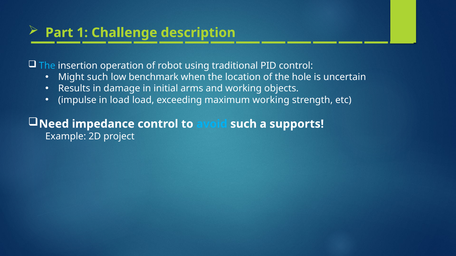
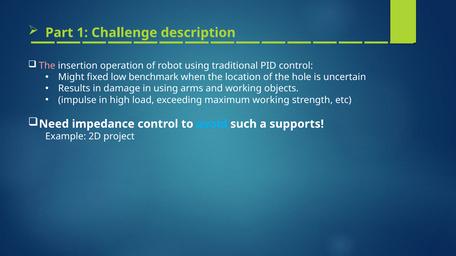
The at (47, 66) colour: light blue -> pink
Might such: such -> fixed
in initial: initial -> using
in load: load -> high
